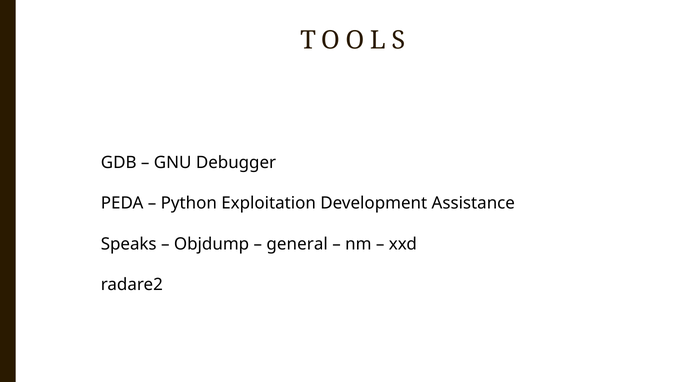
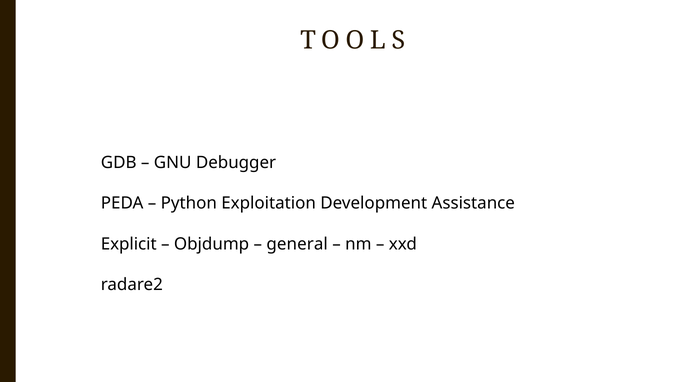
Speaks: Speaks -> Explicit
